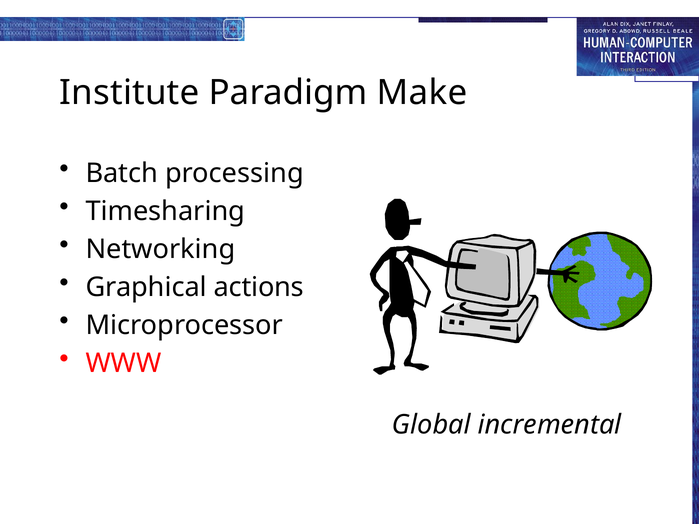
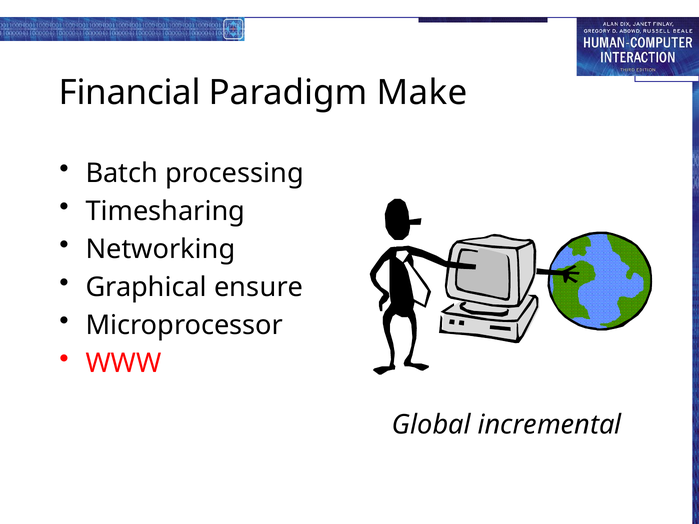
Institute: Institute -> Financial
actions: actions -> ensure
